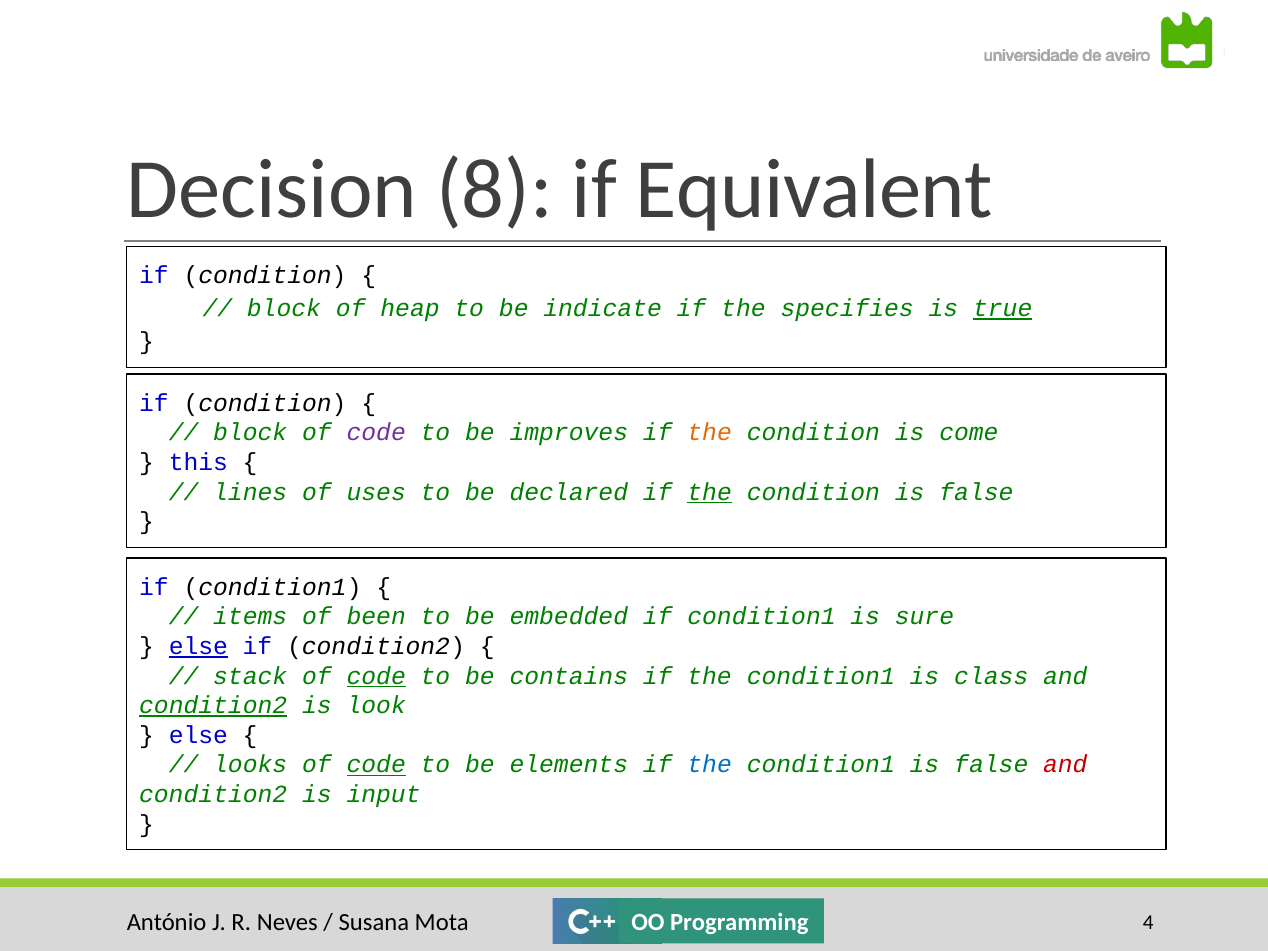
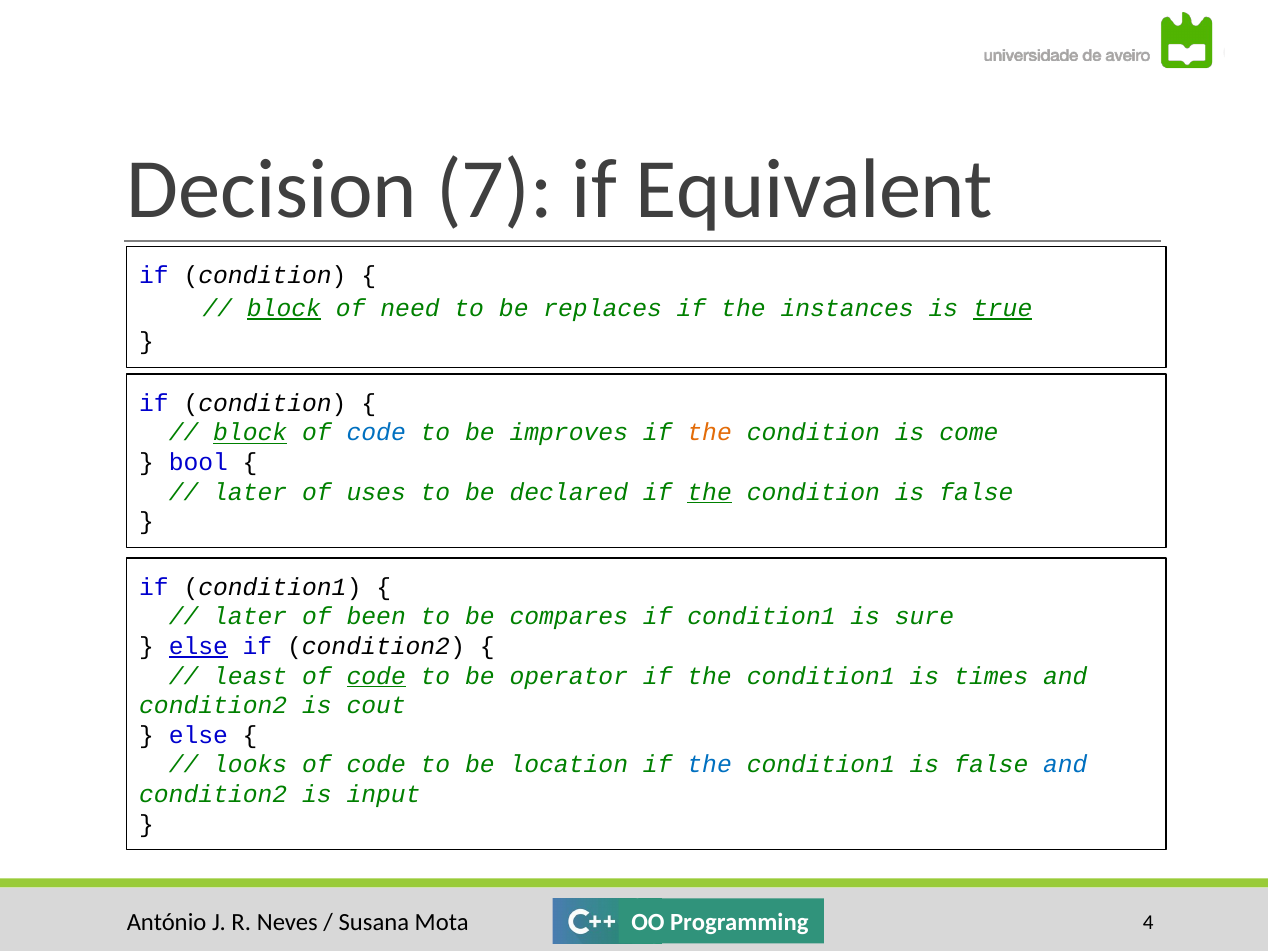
8: 8 -> 7
block at (284, 309) underline: none -> present
heap: heap -> need
indicate: indicate -> replaces
specifies: specifies -> instances
block at (250, 433) underline: none -> present
code at (376, 433) colour: purple -> blue
this: this -> bool
lines at (250, 492): lines -> later
items at (250, 617): items -> later
embedded: embedded -> compares
stack: stack -> least
contains: contains -> operator
class: class -> times
condition2 at (213, 706) underline: present -> none
look: look -> cout
code at (376, 765) underline: present -> none
elements: elements -> location
and at (1065, 765) colour: red -> blue
